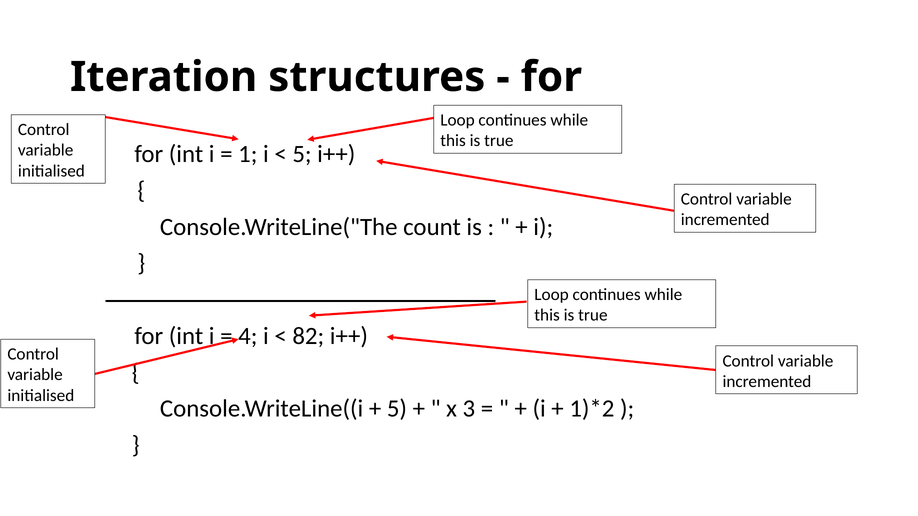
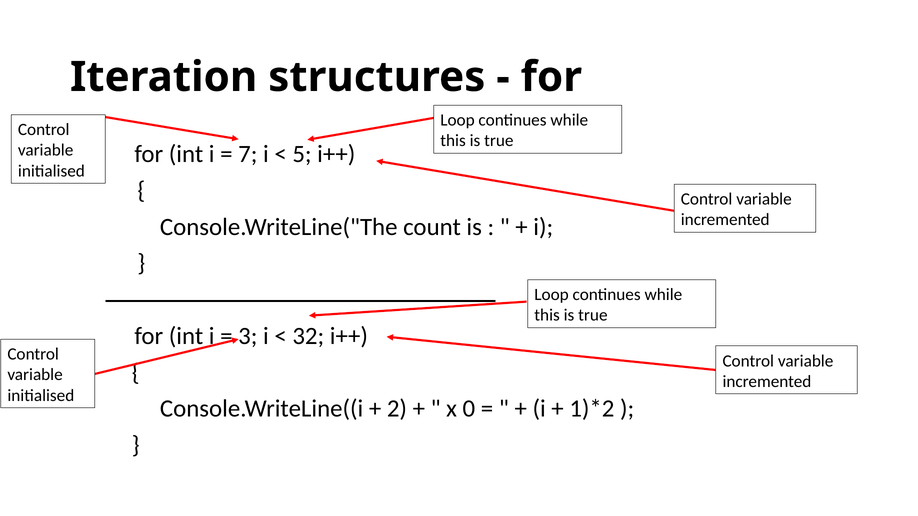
1: 1 -> 7
4: 4 -> 3
82: 82 -> 32
5 at (397, 409): 5 -> 2
3: 3 -> 0
